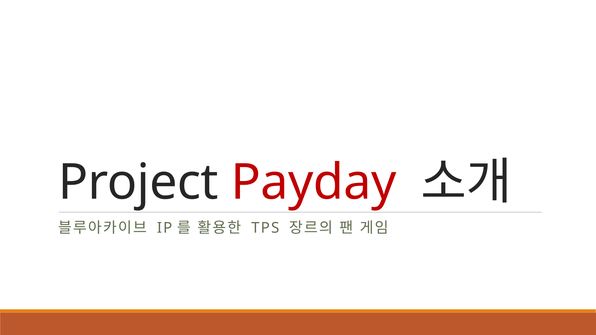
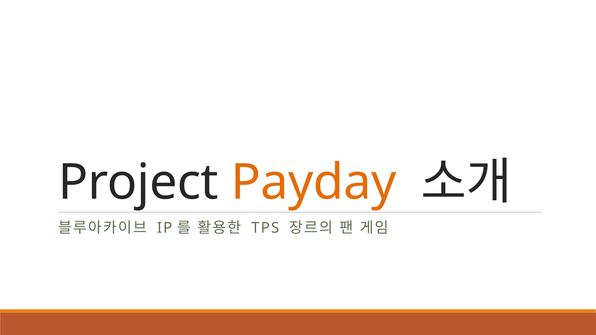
Payday colour: red -> orange
